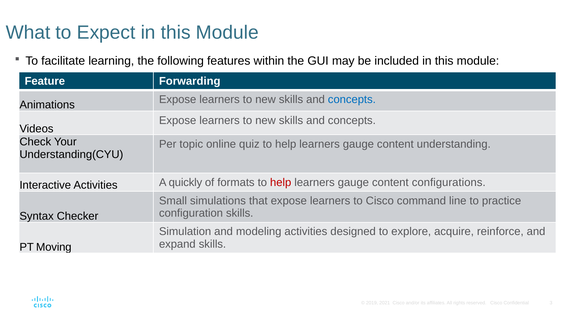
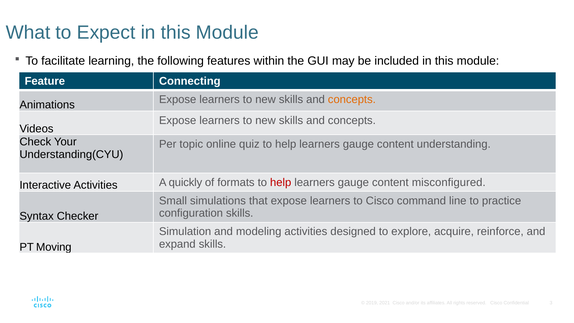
Forwarding: Forwarding -> Connecting
concepts at (352, 100) colour: blue -> orange
configurations: configurations -> misconfigured
